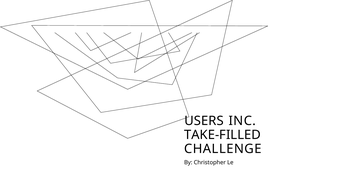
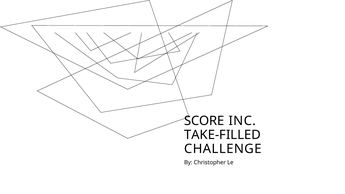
USERS: USERS -> SCORE
